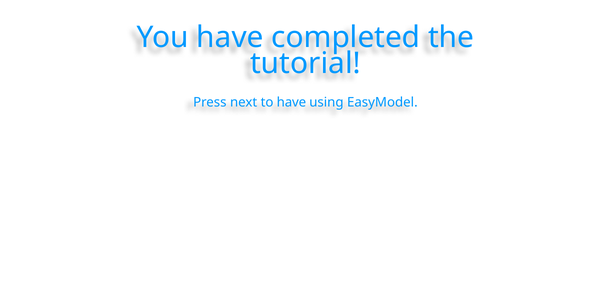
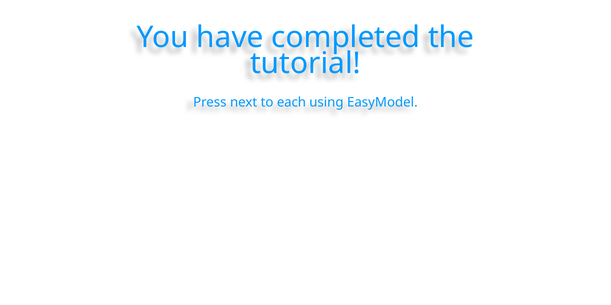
to have: have -> each
